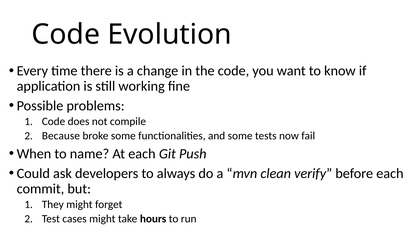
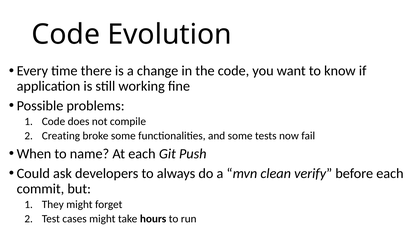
Because: Because -> Creating
